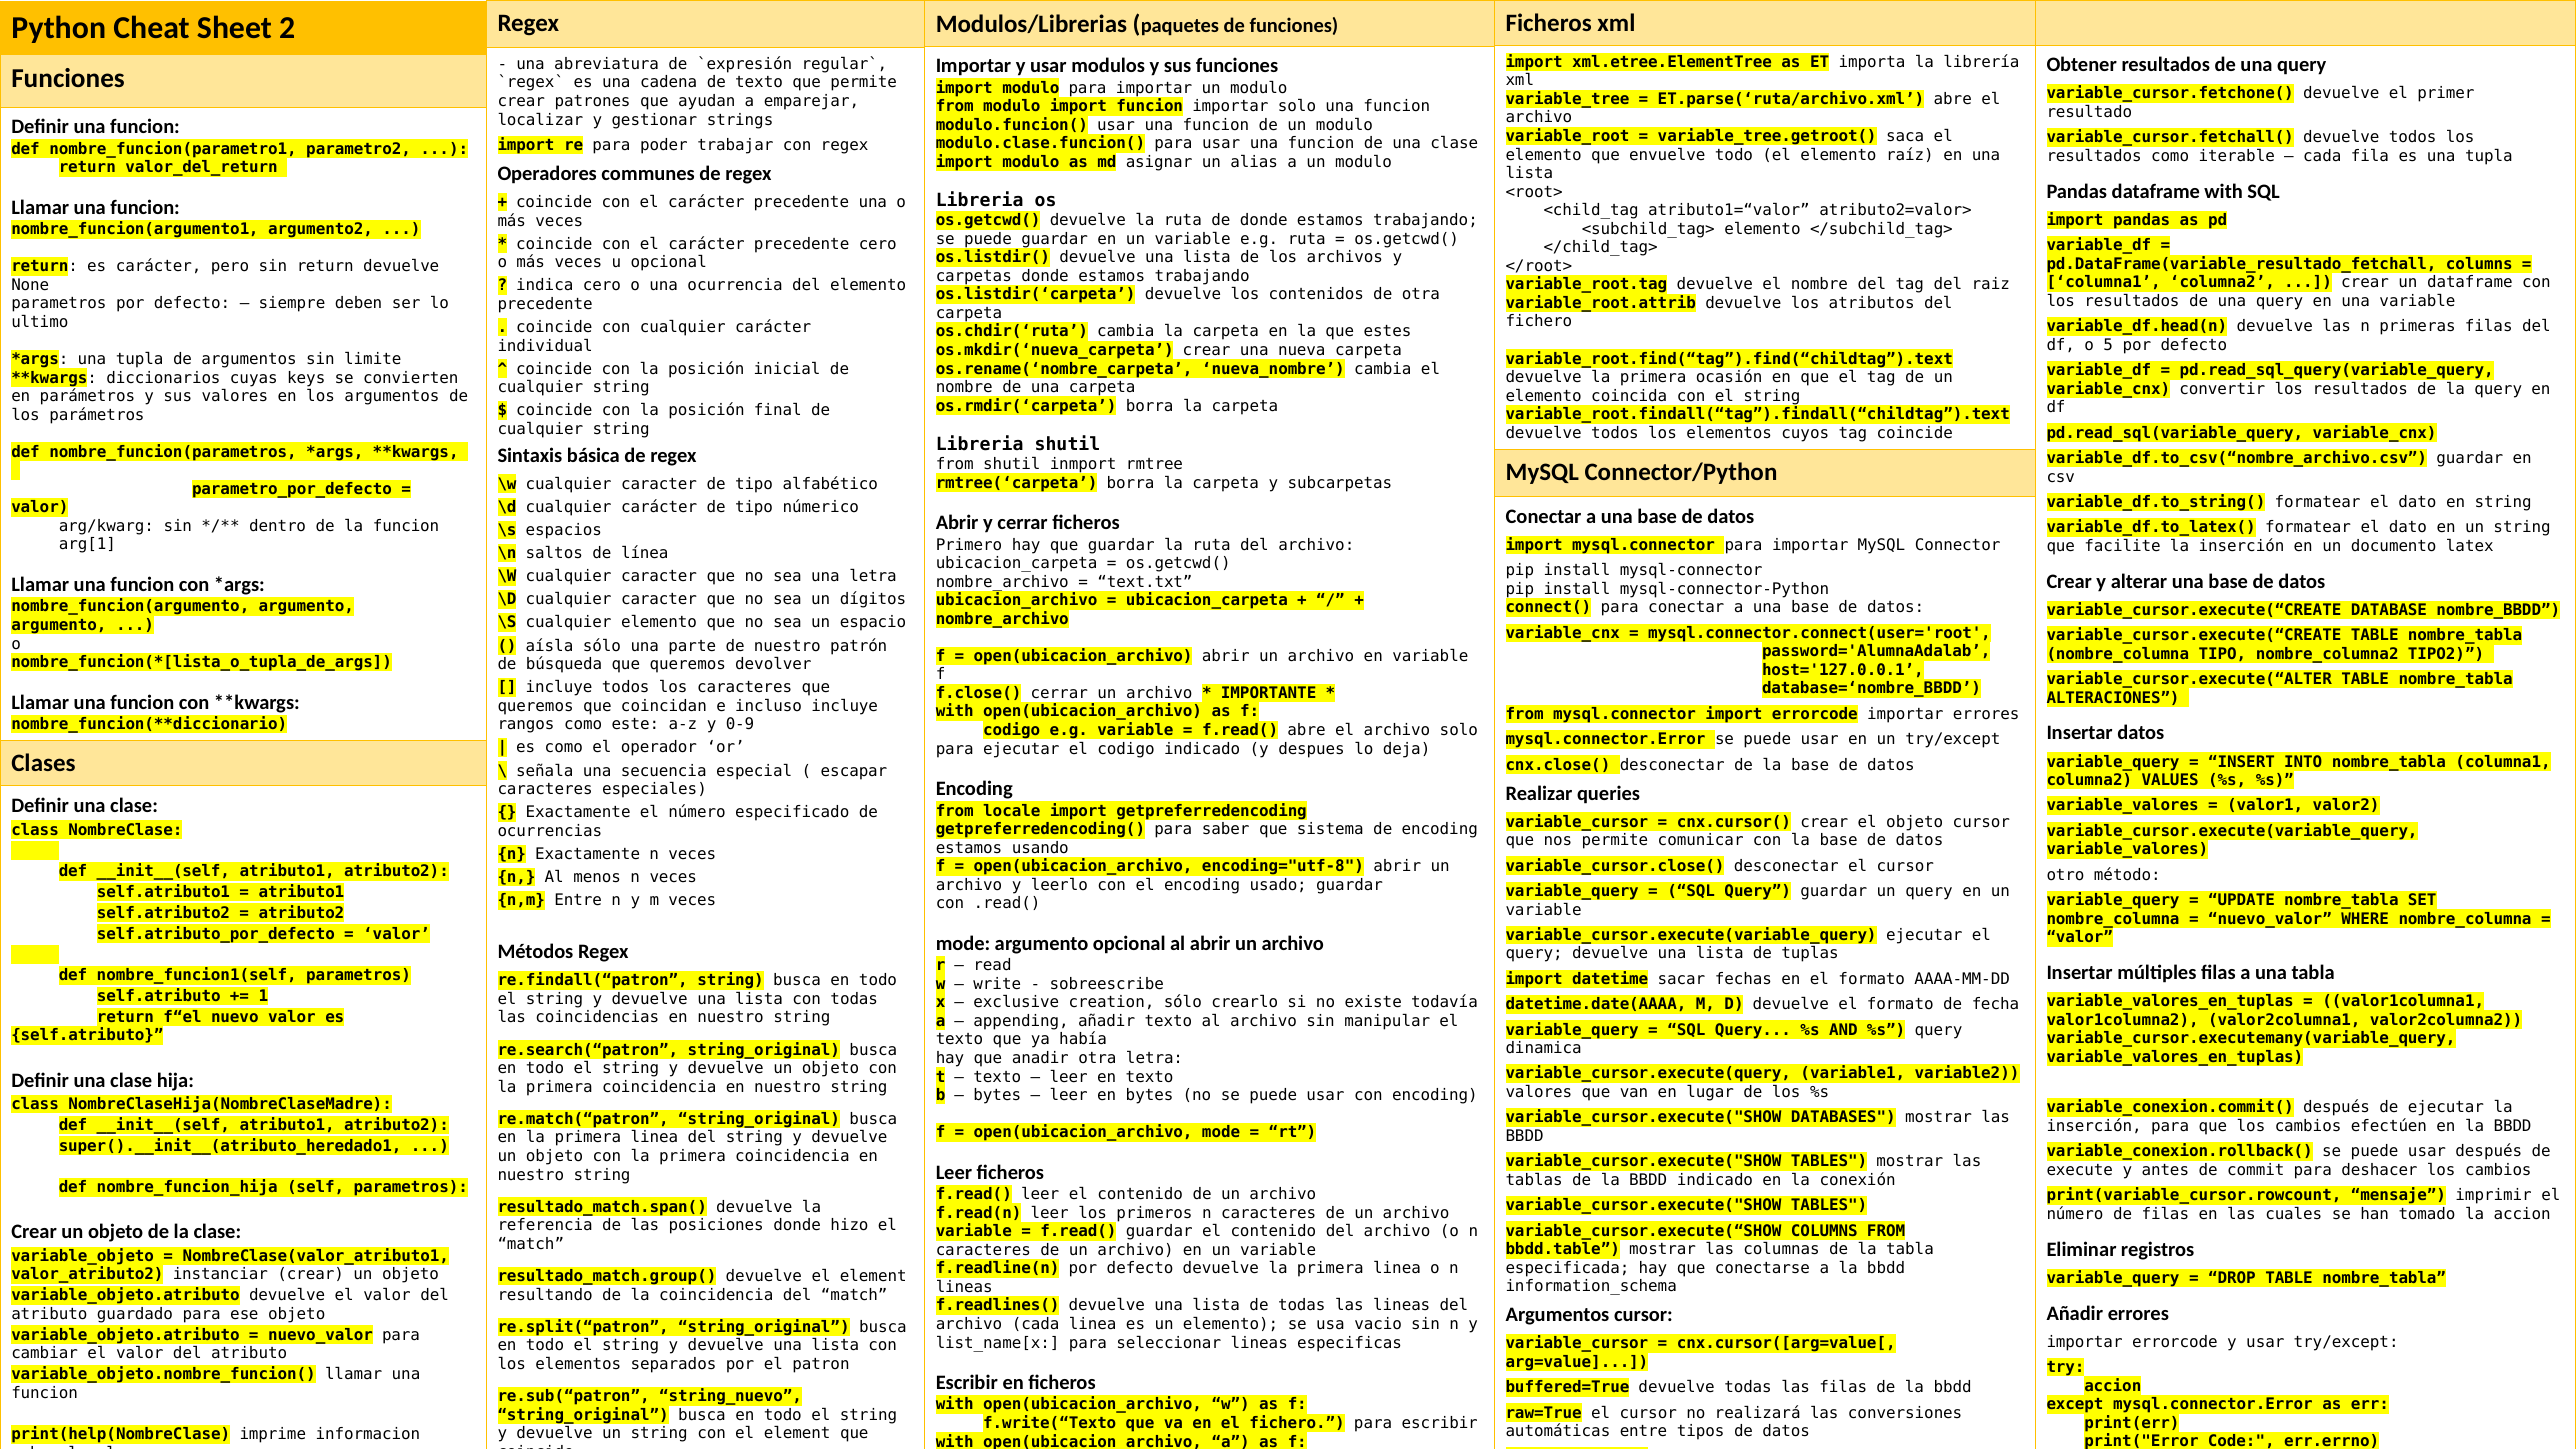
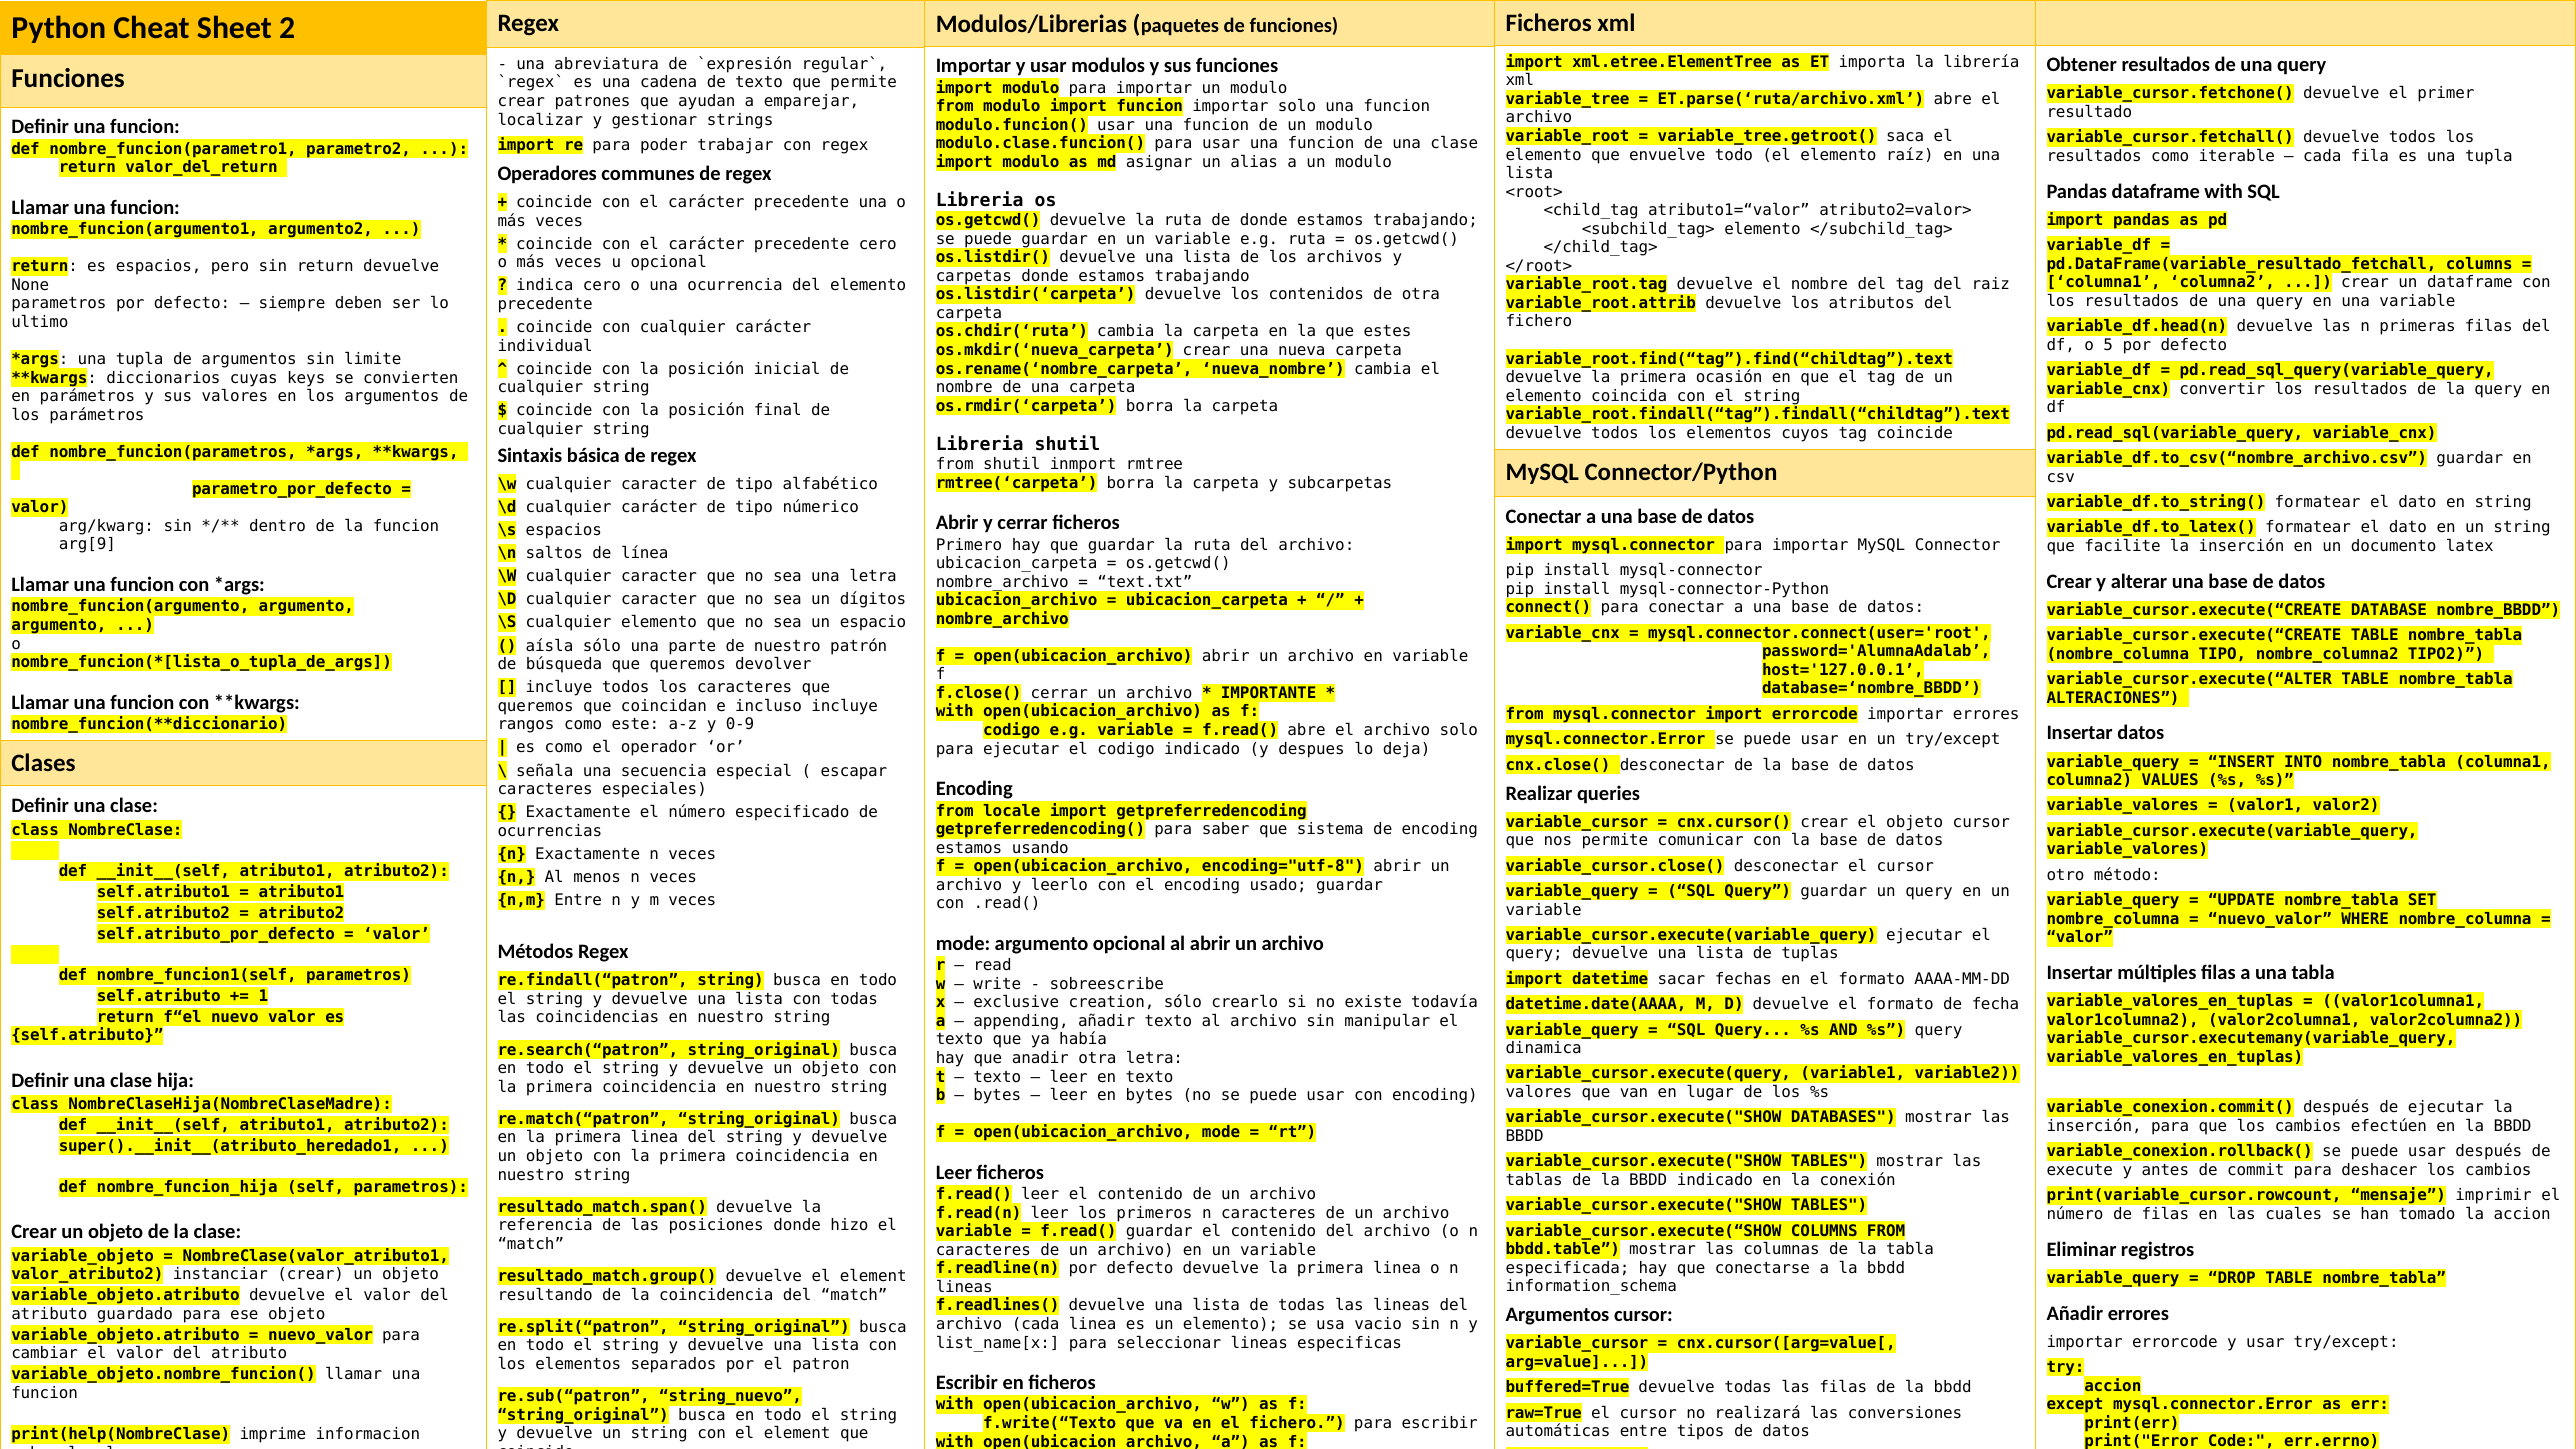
es carácter: carácter -> espacios
arg[1: arg[1 -> arg[9
